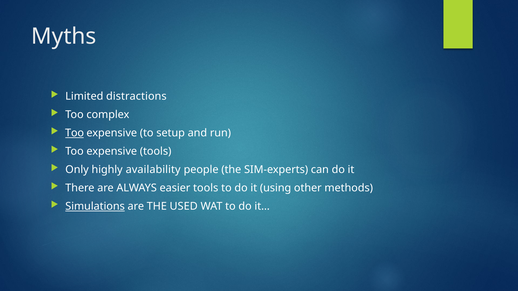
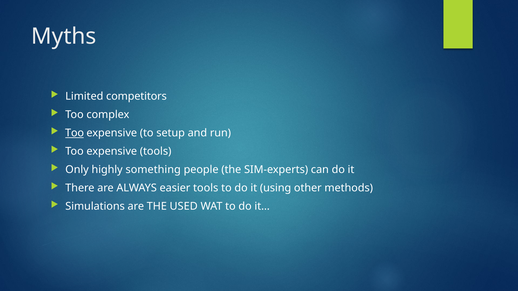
distractions: distractions -> competitors
availability: availability -> something
Simulations underline: present -> none
